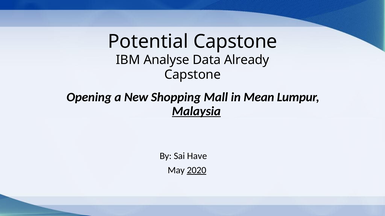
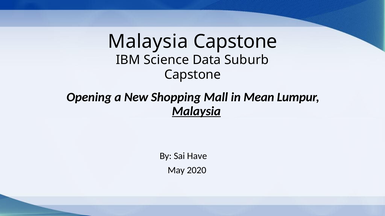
Potential at (148, 42): Potential -> Malaysia
Analyse: Analyse -> Science
Already: Already -> Suburb
2020 underline: present -> none
